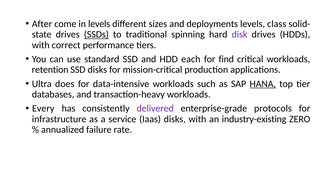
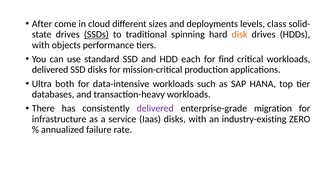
in levels: levels -> cloud
disk colour: purple -> orange
correct: correct -> objects
retention at (50, 70): retention -> delivered
does: does -> both
HANA underline: present -> none
Every: Every -> There
protocols: protocols -> migration
